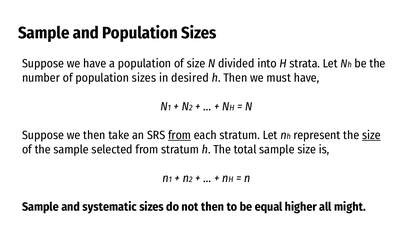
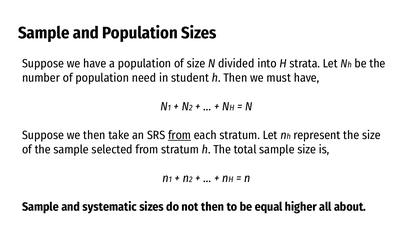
of population sizes: sizes -> need
desired: desired -> student
size at (371, 135) underline: present -> none
might: might -> about
